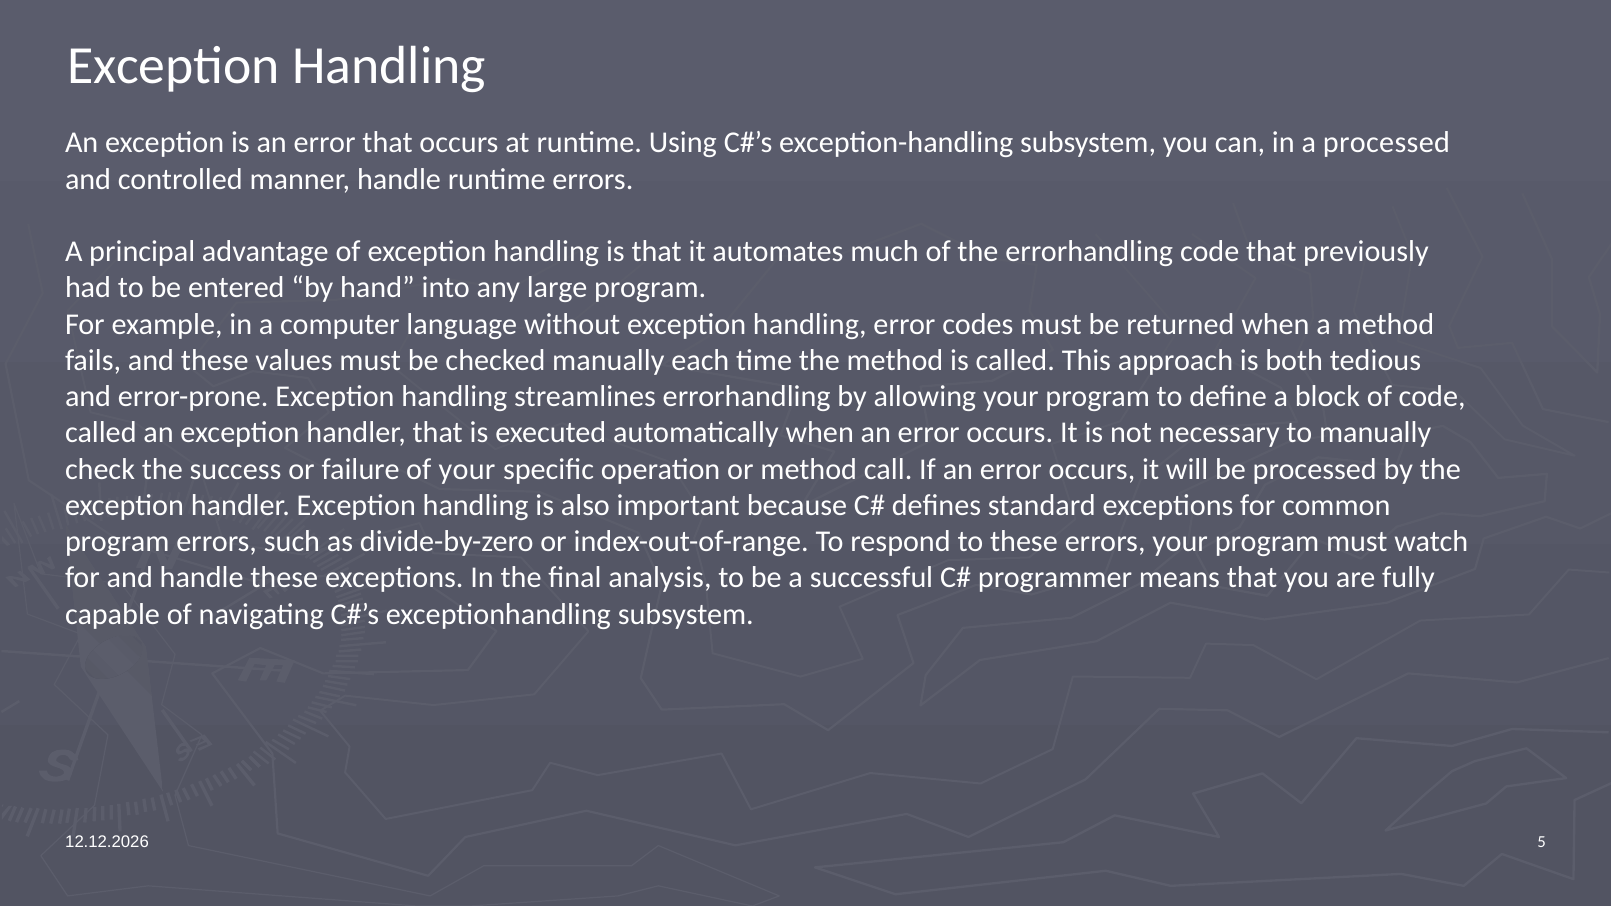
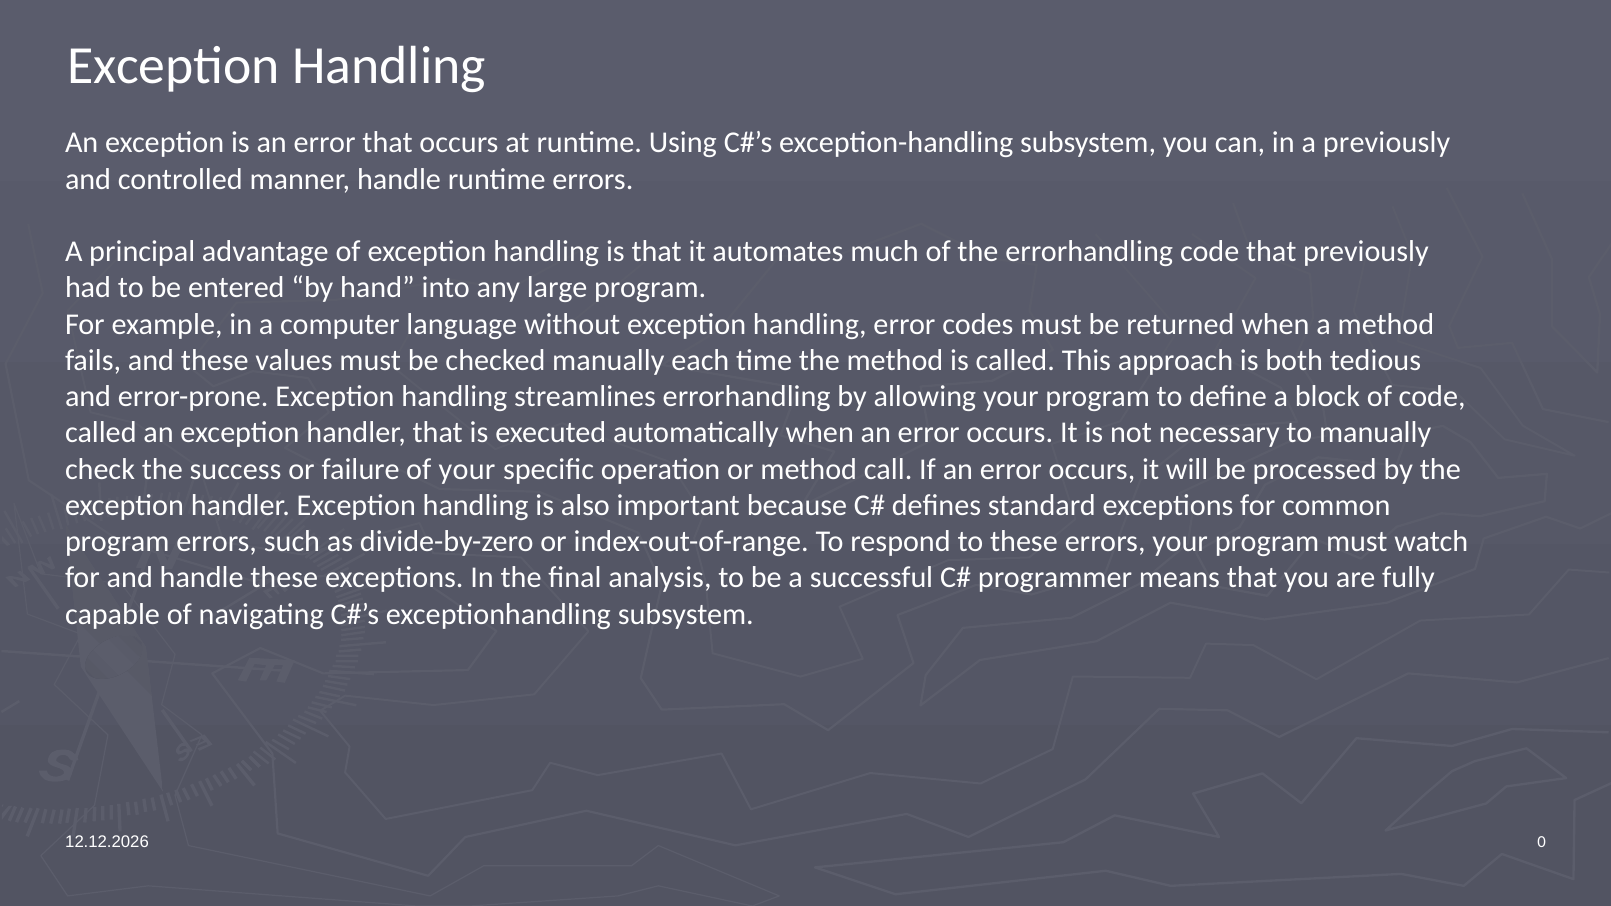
a processed: processed -> previously
5: 5 -> 0
